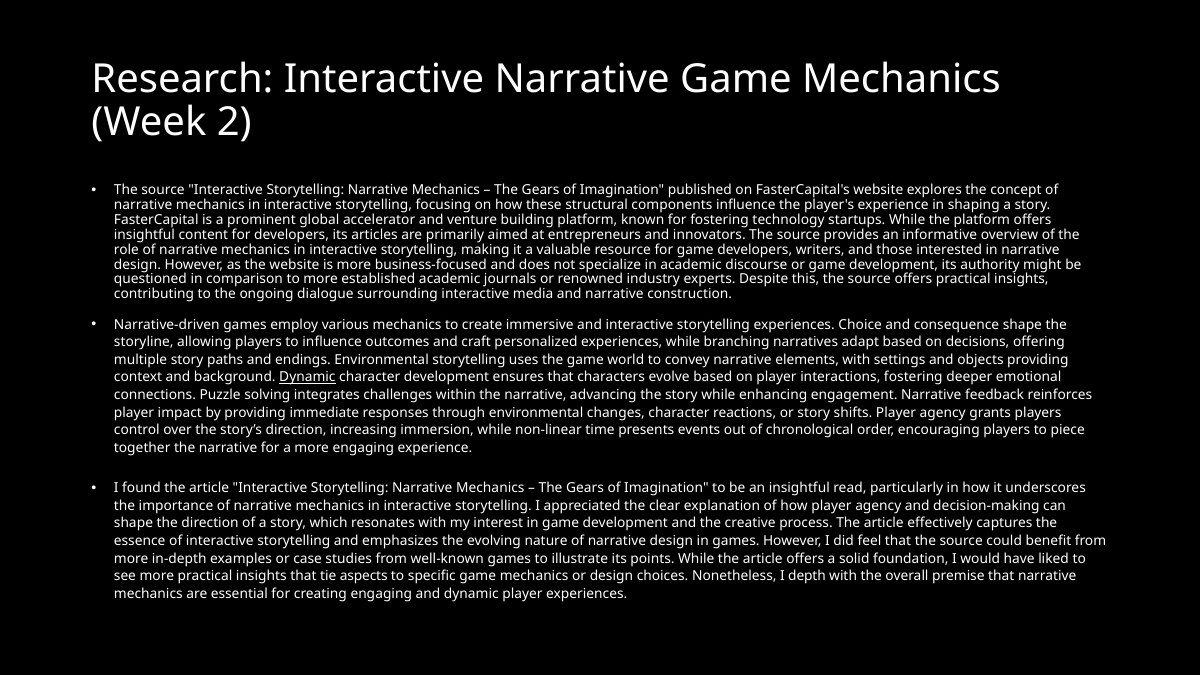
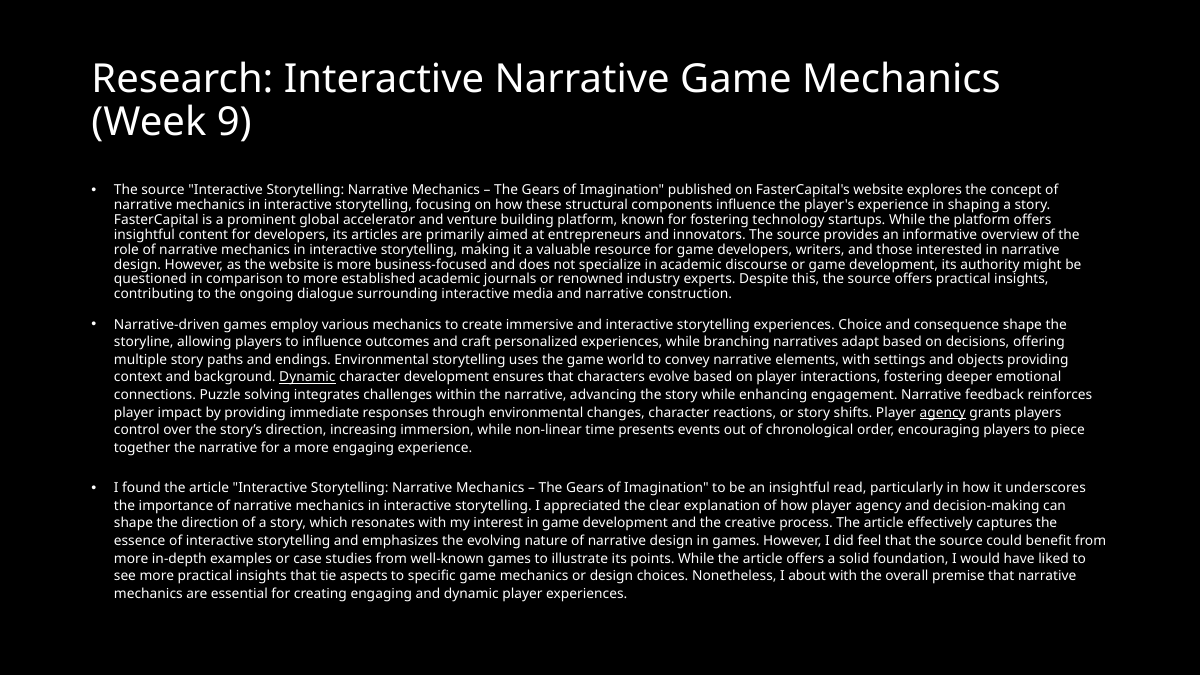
2: 2 -> 9
agency at (943, 413) underline: none -> present
depth: depth -> about
